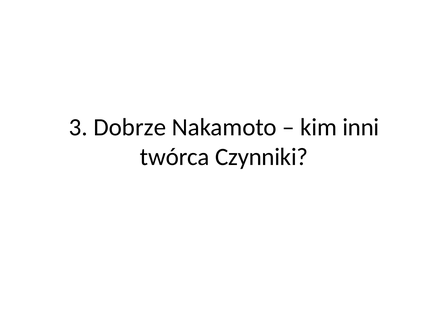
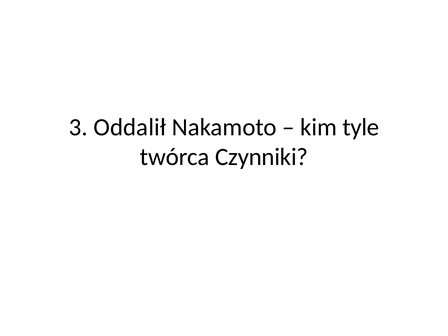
Dobrze: Dobrze -> Oddalił
inni: inni -> tyle
